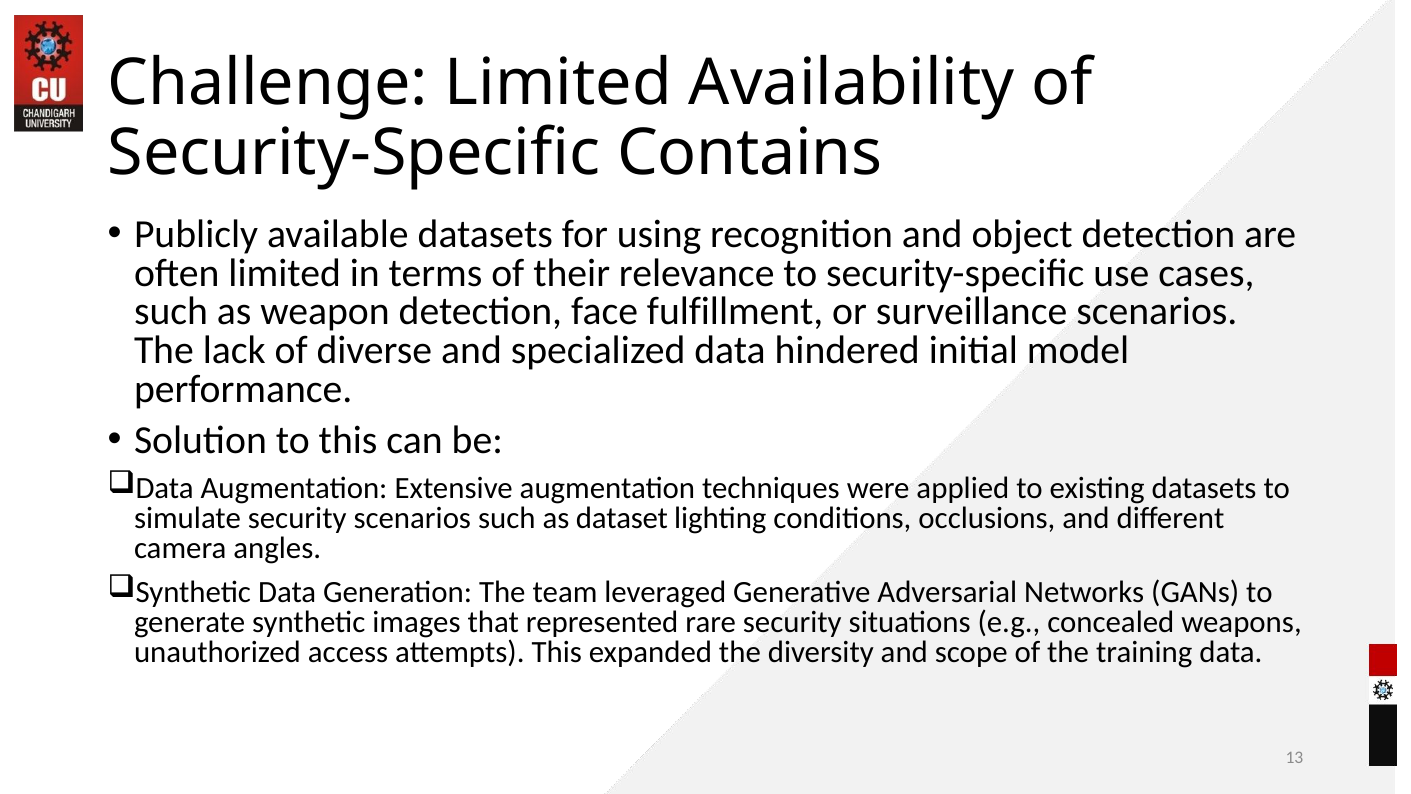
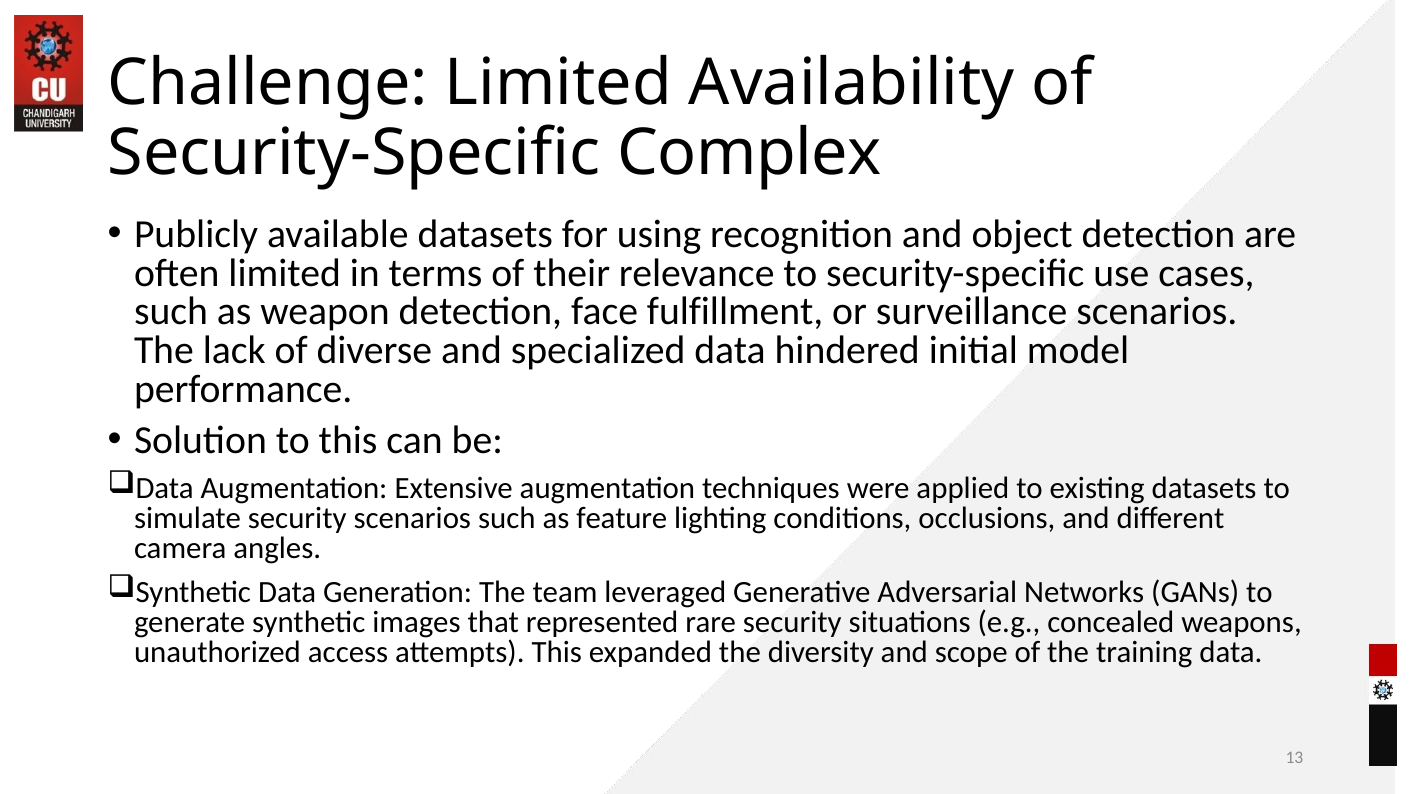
Contains: Contains -> Complex
dataset: dataset -> feature
